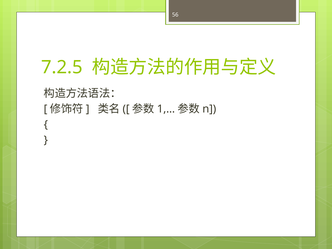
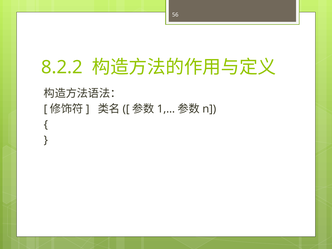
7.2.5: 7.2.5 -> 8.2.2
